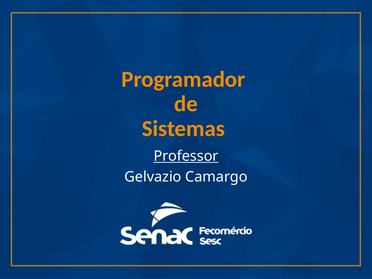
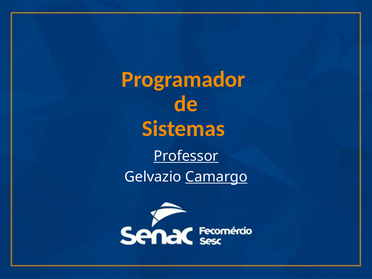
Camargo underline: none -> present
